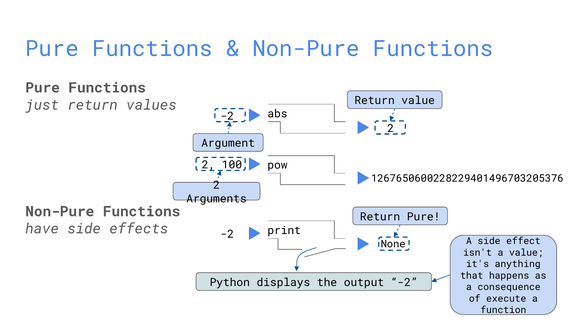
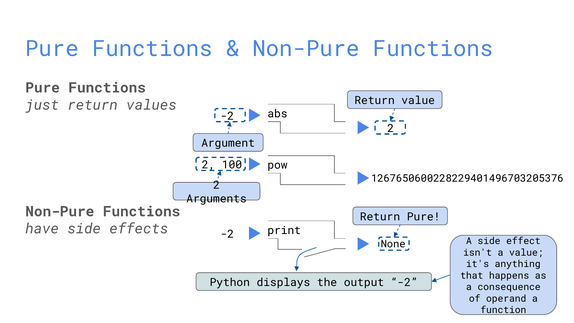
execute: execute -> operand
